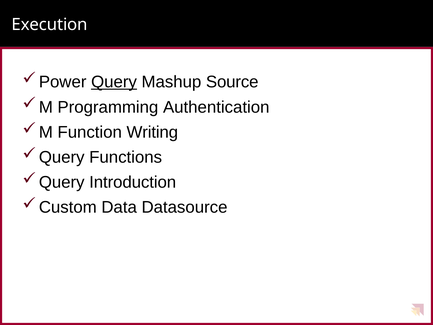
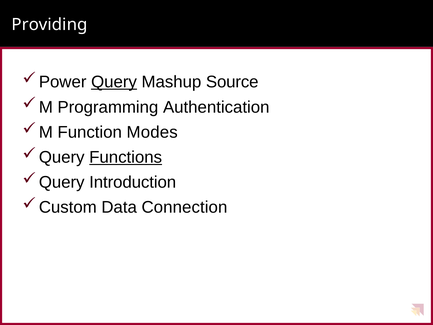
Execution: Execution -> Providing
Writing: Writing -> Modes
Functions underline: none -> present
Datasource: Datasource -> Connection
